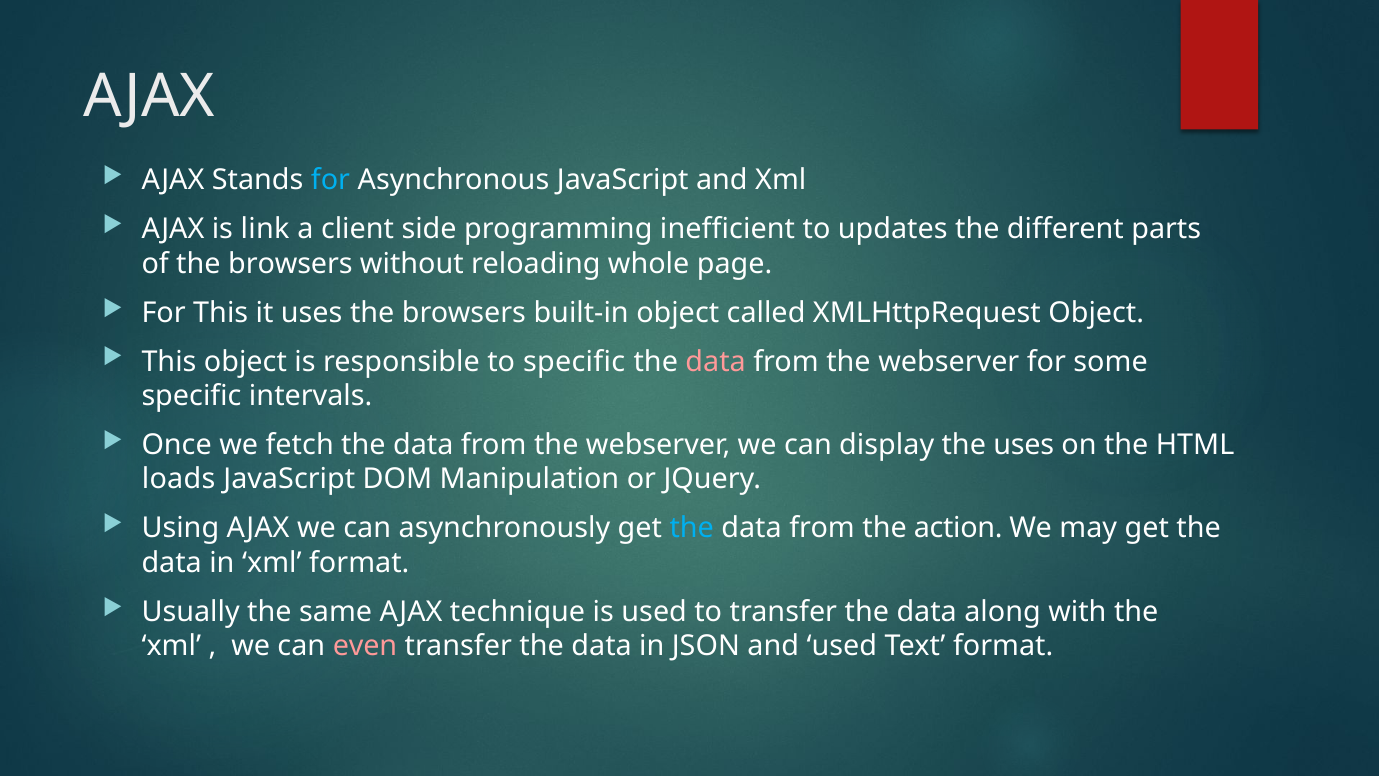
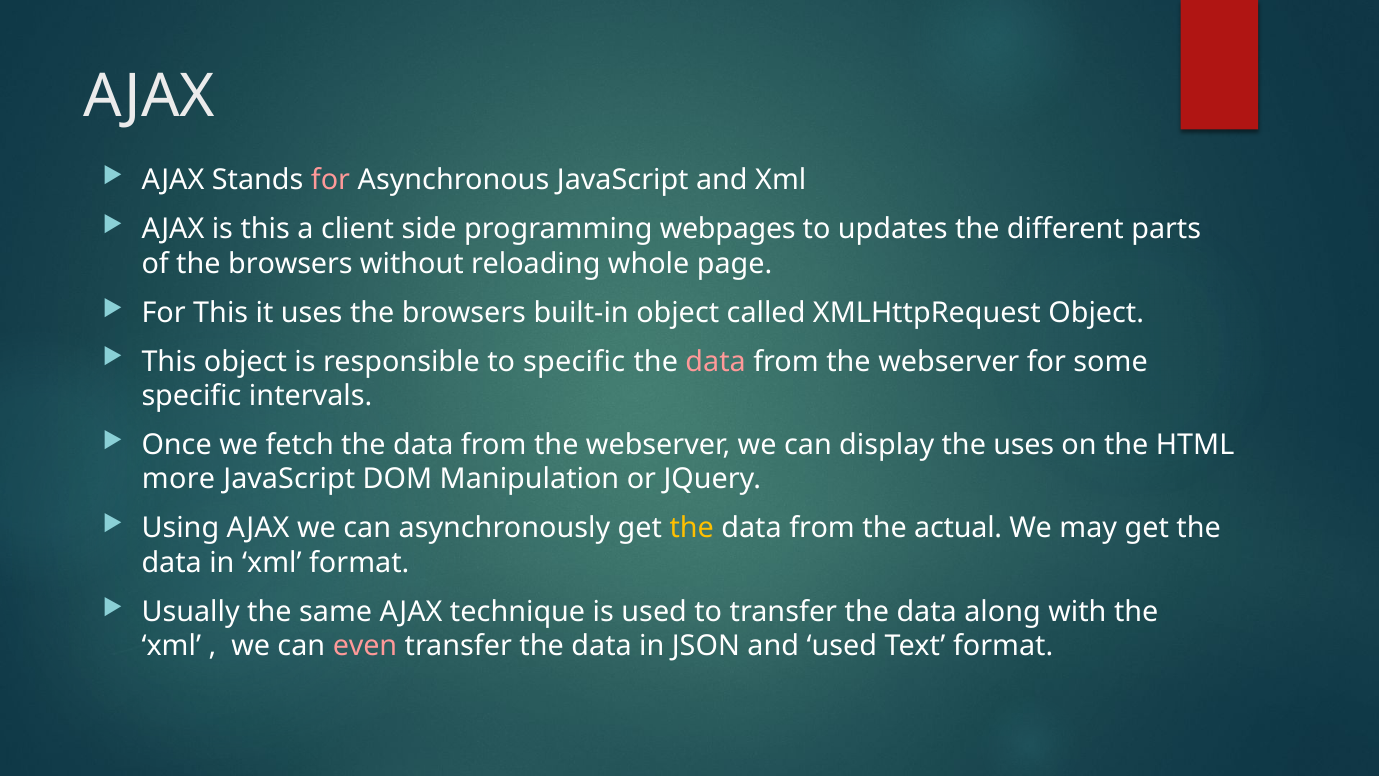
for at (331, 180) colour: light blue -> pink
is link: link -> this
inefficient: inefficient -> webpages
loads: loads -> more
the at (692, 528) colour: light blue -> yellow
action: action -> actual
